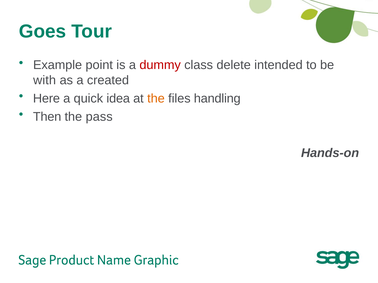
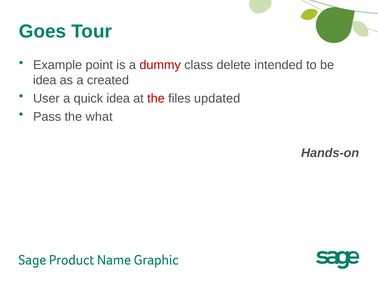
with at (45, 80): with -> idea
Here: Here -> User
the at (156, 99) colour: orange -> red
handling: handling -> updated
Then: Then -> Pass
pass: pass -> what
